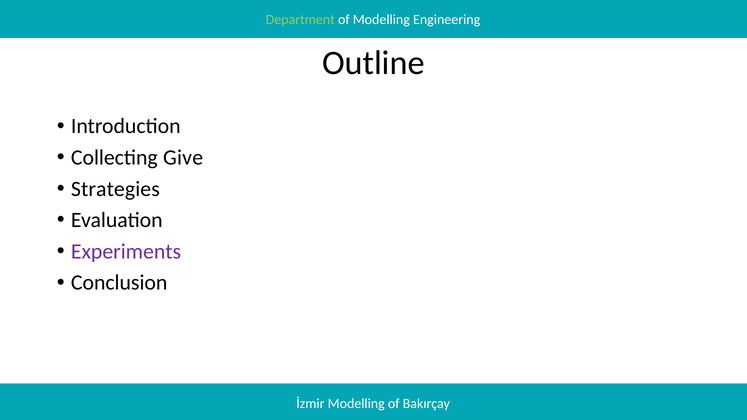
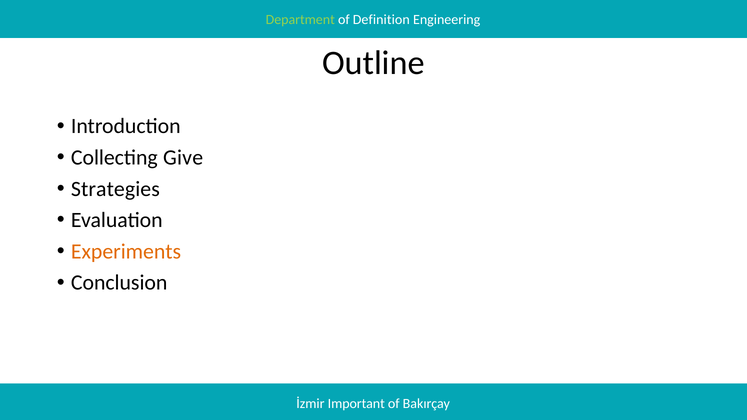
of Modelling: Modelling -> Definition
Experiments colour: purple -> orange
İzmir Modelling: Modelling -> Important
